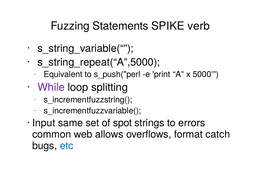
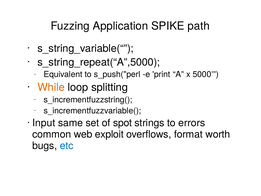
Statements: Statements -> Application
verb: verb -> path
While colour: purple -> orange
allows: allows -> exploit
catch: catch -> worth
